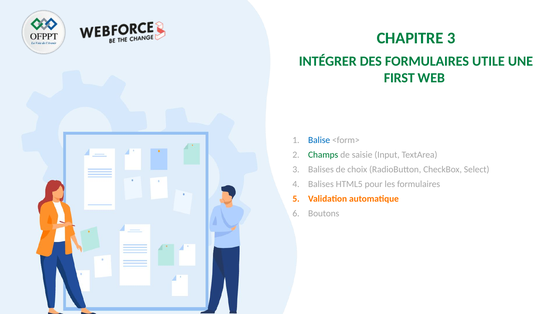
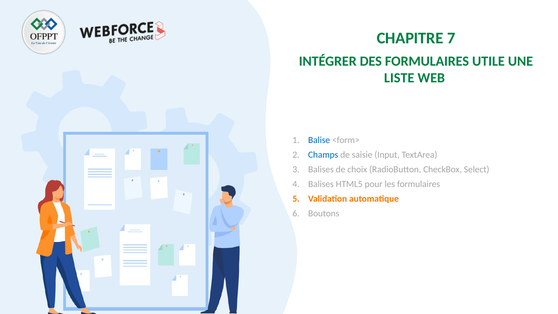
CHAPITRE 3: 3 -> 7
FIRST: FIRST -> LISTE
Champs colour: green -> blue
